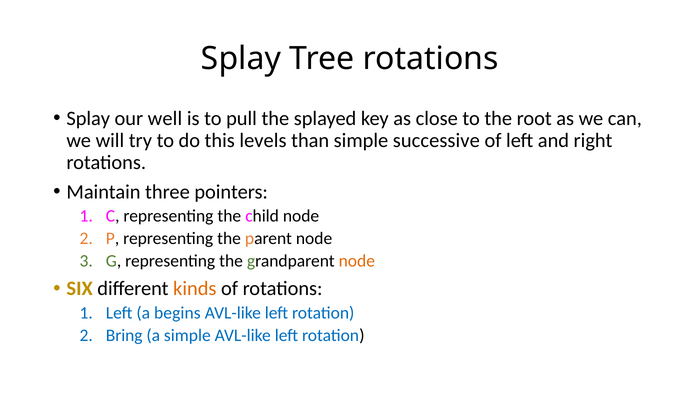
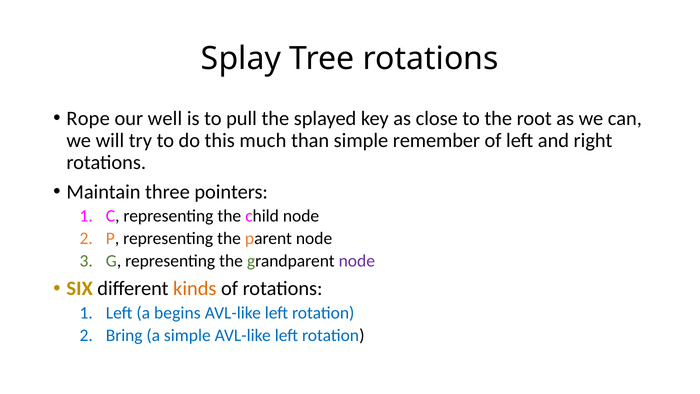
Splay at (88, 118): Splay -> Rope
levels: levels -> much
successive: successive -> remember
node at (357, 261) colour: orange -> purple
